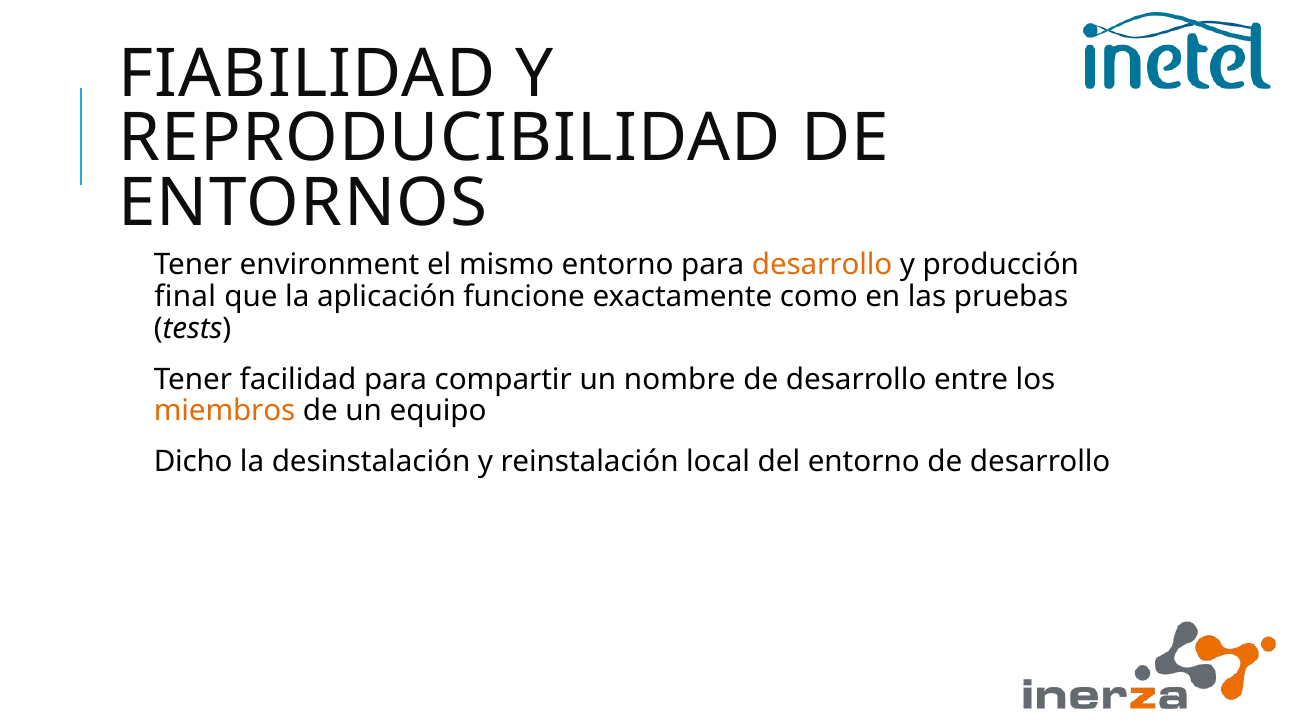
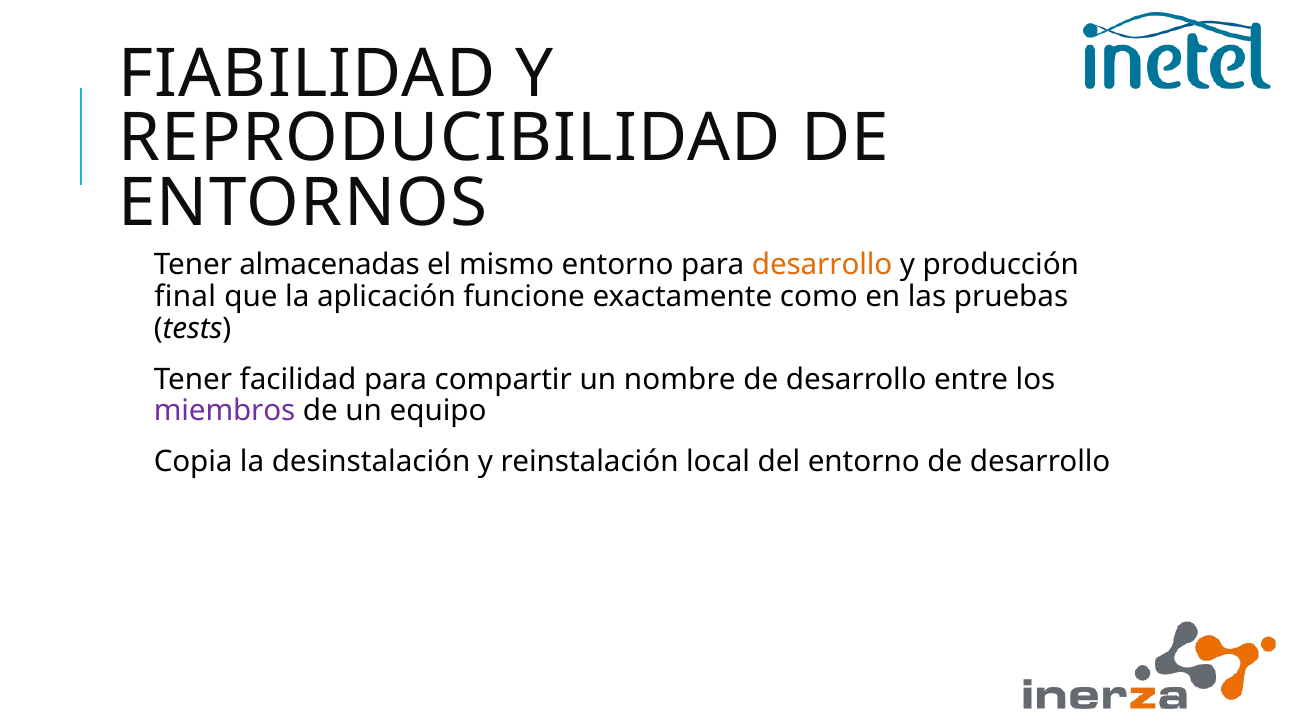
environment: environment -> almacenadas
miembros colour: orange -> purple
Dicho: Dicho -> Copia
